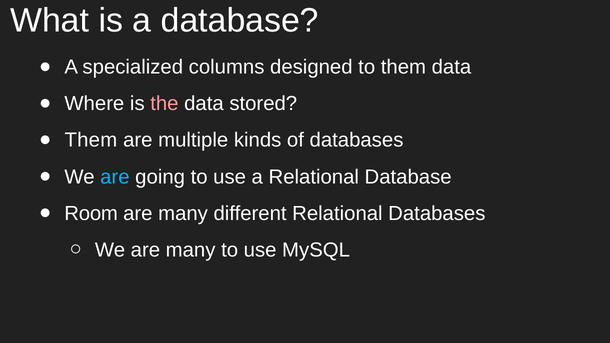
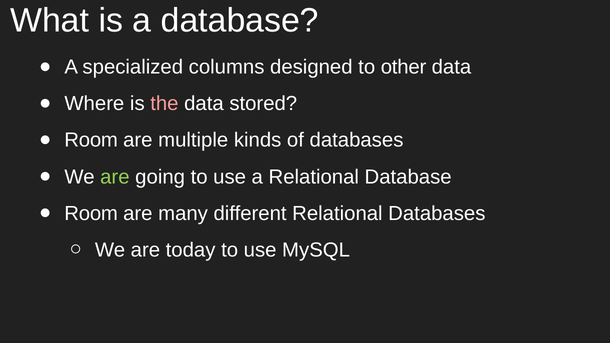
to them: them -> other
Them at (91, 140): Them -> Room
are at (115, 177) colour: light blue -> light green
We are many: many -> today
